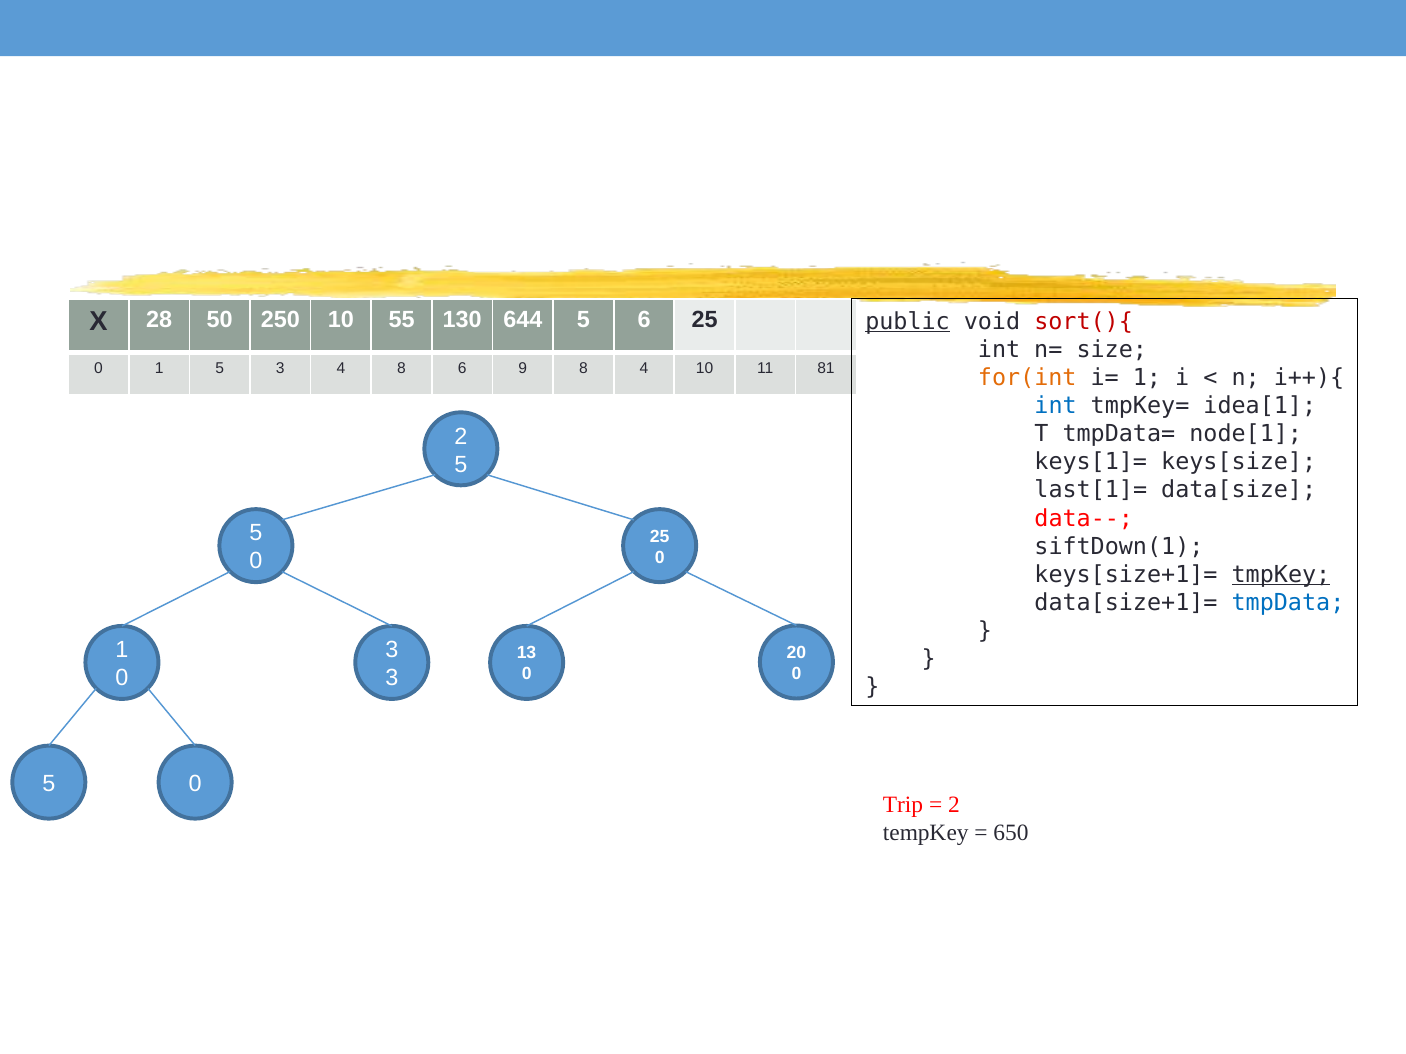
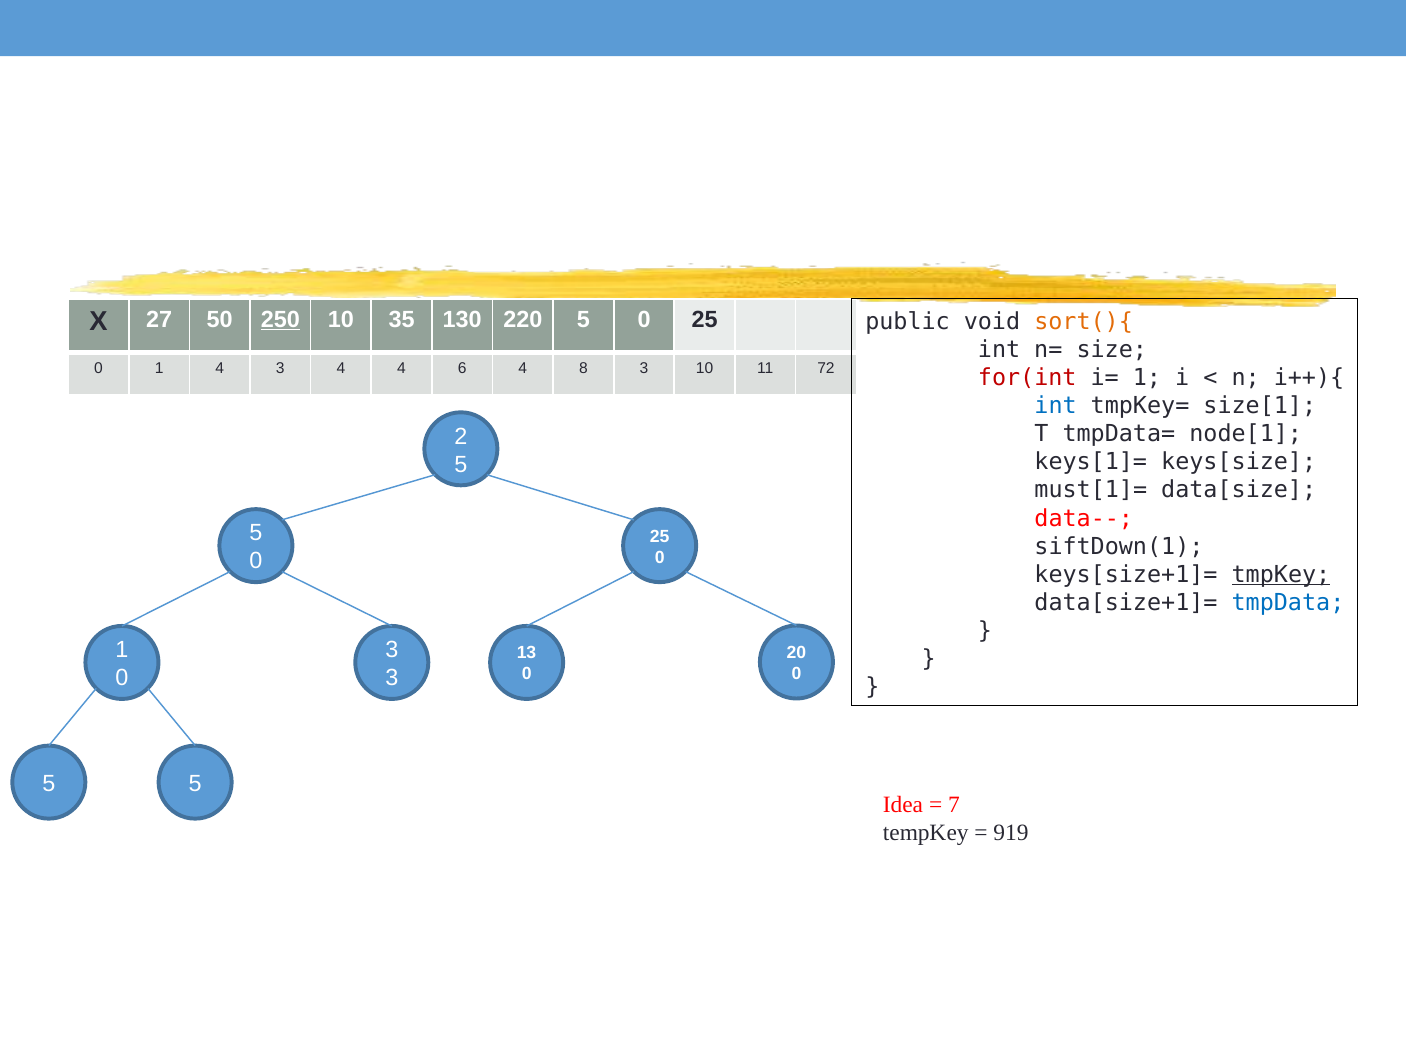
28: 28 -> 27
250 underline: none -> present
55: 55 -> 35
644: 644 -> 220
6 at (644, 320): 6 -> 0
public underline: present -> none
sort(){ colour: red -> orange
1 5: 5 -> 4
4 8: 8 -> 4
6 9: 9 -> 4
8 4: 4 -> 3
81: 81 -> 72
for(int colour: orange -> red
idea[1: idea[1 -> size[1
last[1]=: last[1]= -> must[1]=
0 at (195, 784): 0 -> 5
Trip: Trip -> Idea
2 at (954, 805): 2 -> 7
650: 650 -> 919
